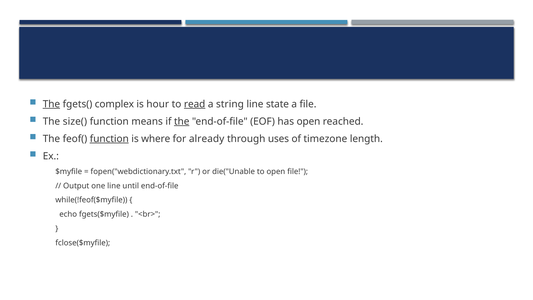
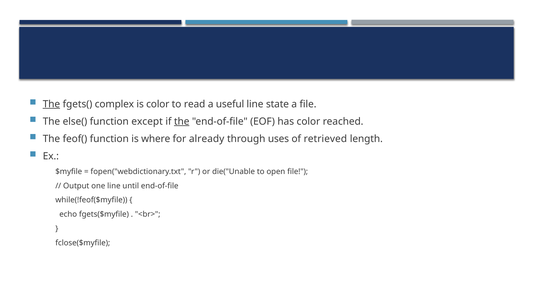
is hour: hour -> color
read underline: present -> none
string: string -> useful
size(: size( -> else(
means: means -> except
has open: open -> color
function at (109, 139) underline: present -> none
timezone: timezone -> retrieved
